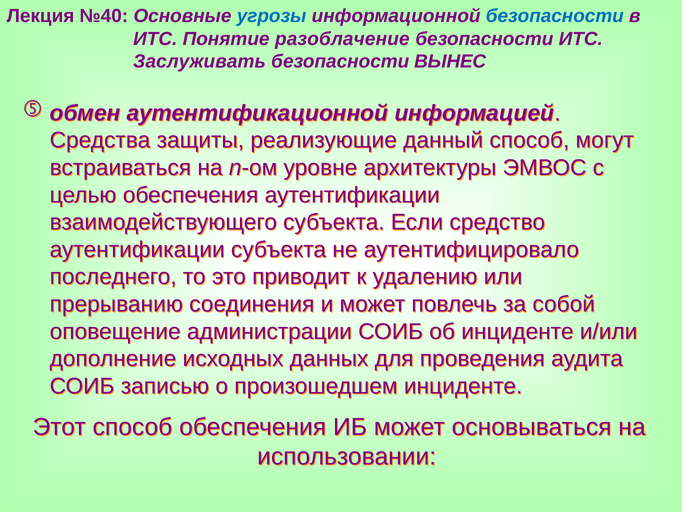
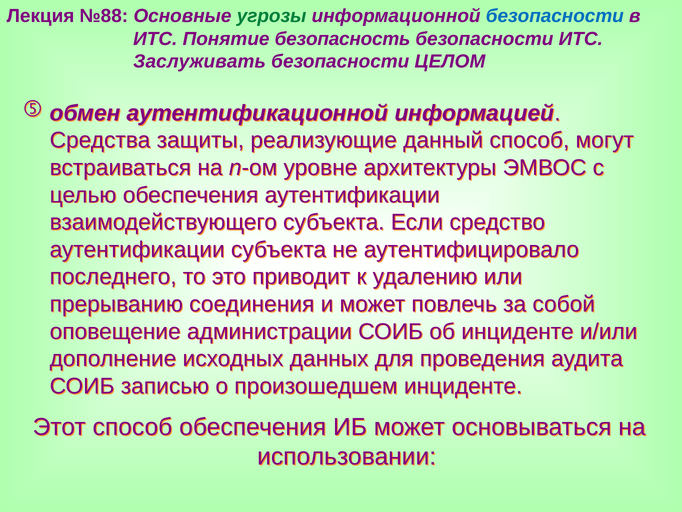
№40: №40 -> №88
угрозы colour: blue -> green
разоблачение: разоблачение -> безопасность
ВЫНЕС: ВЫНЕС -> ЦЕЛОМ
